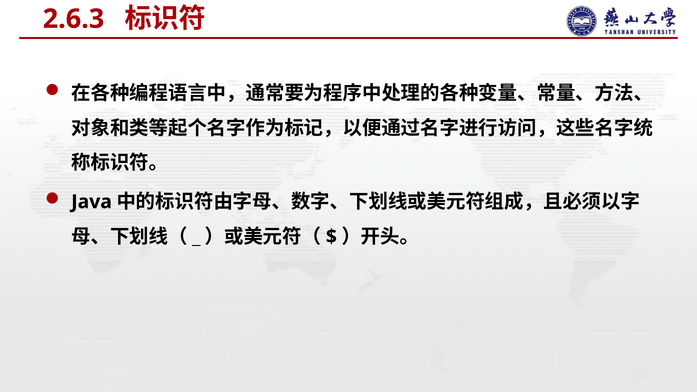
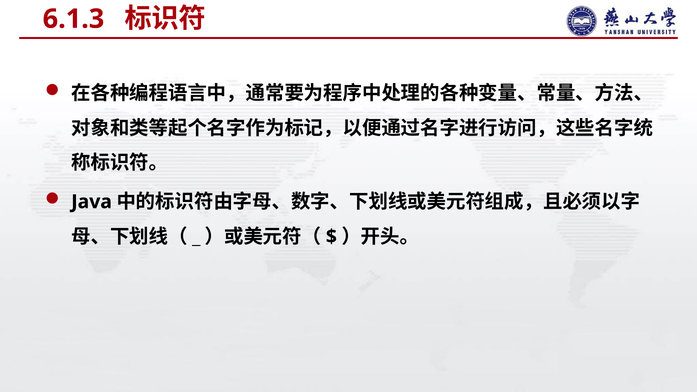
2.6.3: 2.6.3 -> 6.1.3
